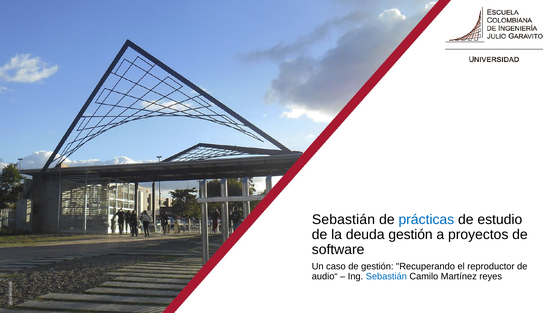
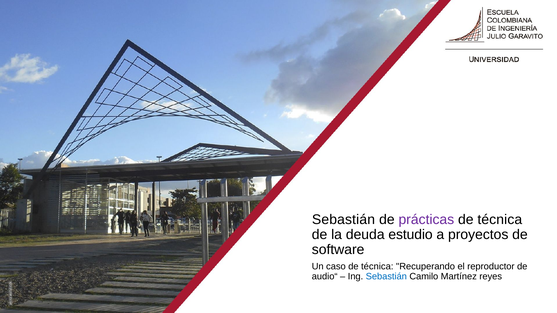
prácticas colour: blue -> purple
estudio at (500, 220): estudio -> técnica
deuda gestión: gestión -> estudio
caso de gestión: gestión -> técnica
